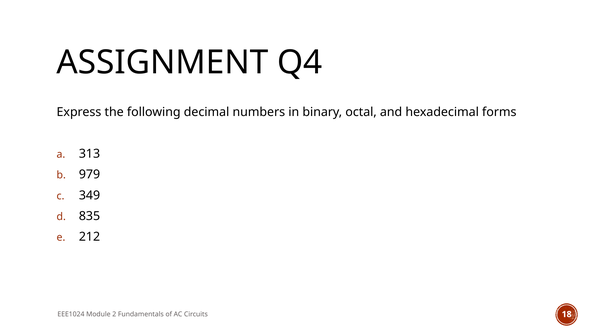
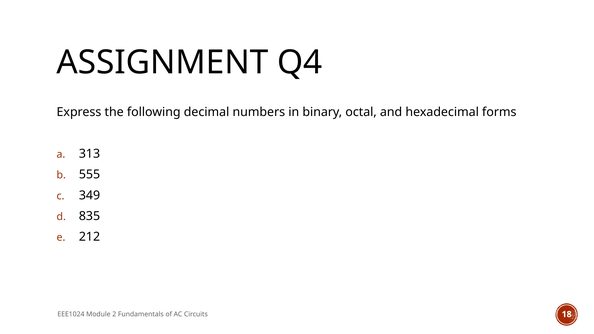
979: 979 -> 555
